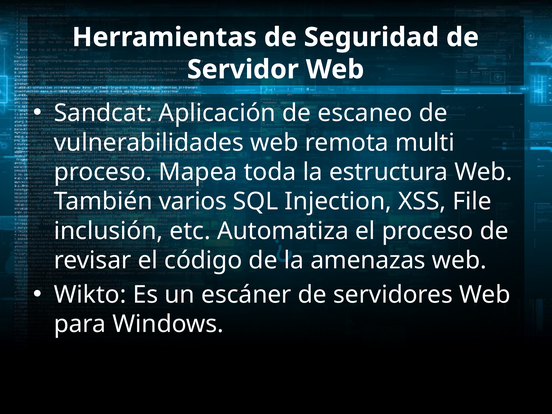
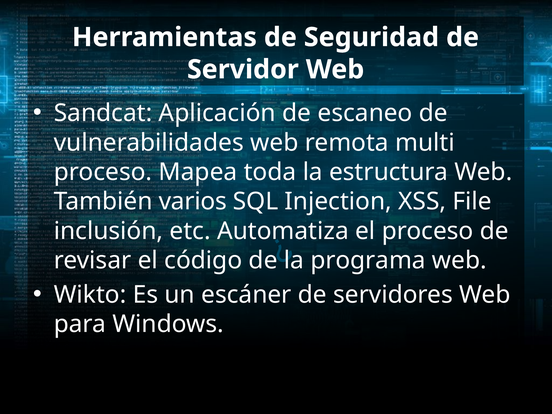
amenazas: amenazas -> programa
